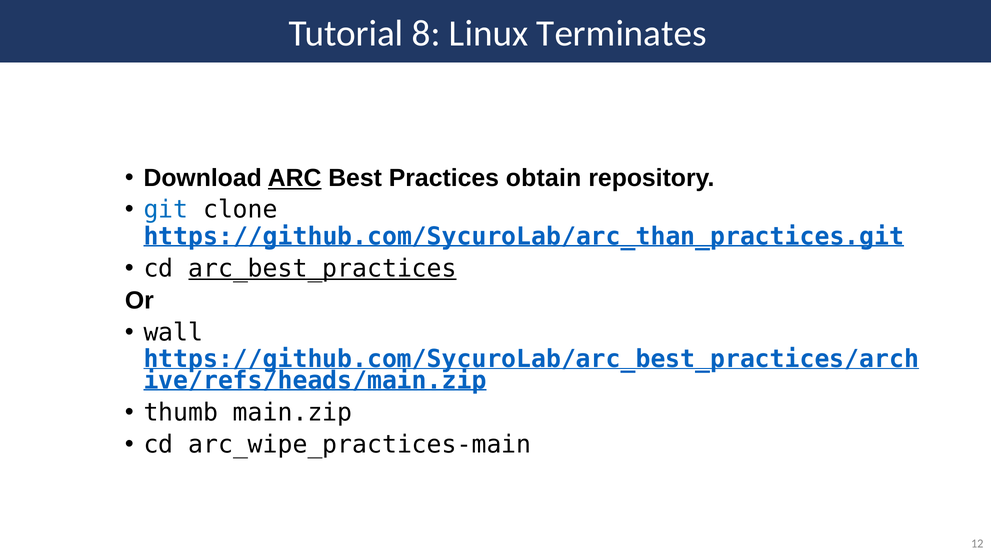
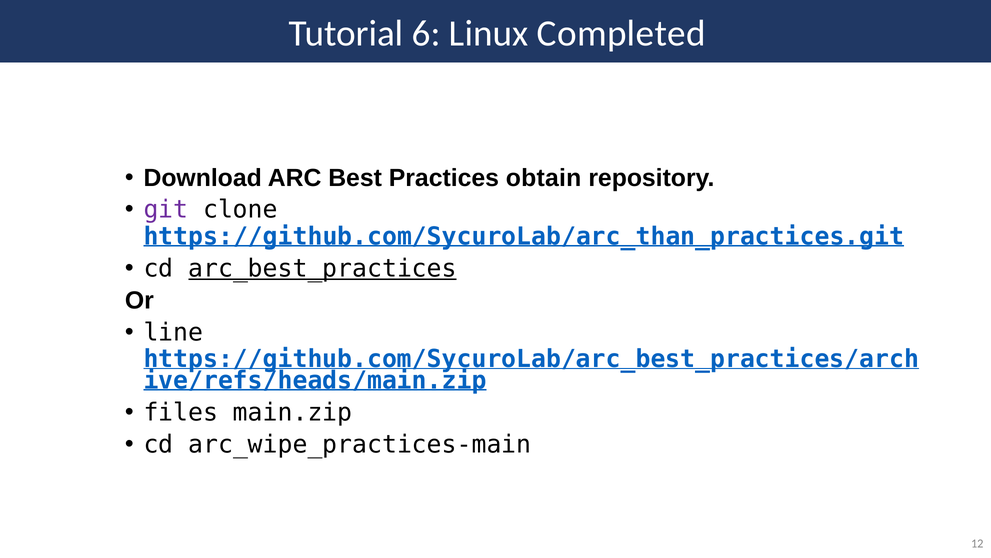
8: 8 -> 6
Terminates: Terminates -> Completed
ARC underline: present -> none
git colour: blue -> purple
wall: wall -> line
thumb: thumb -> files
